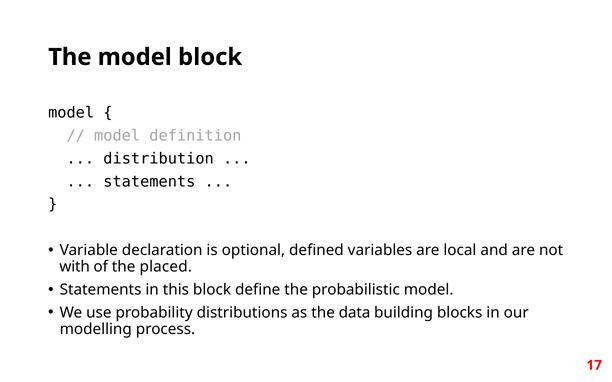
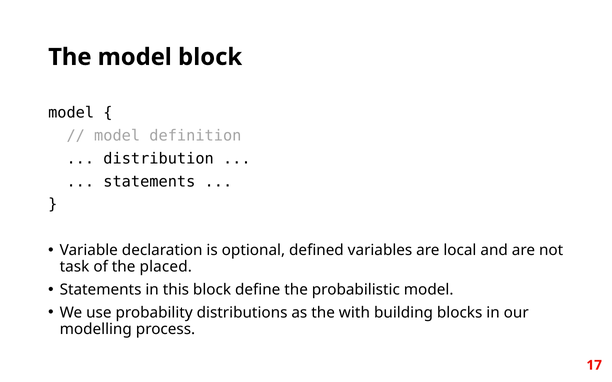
with: with -> task
data: data -> with
